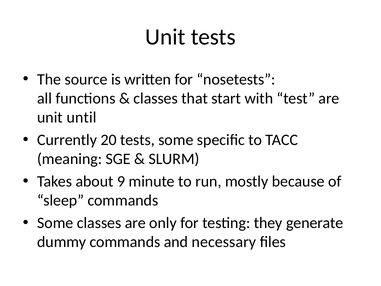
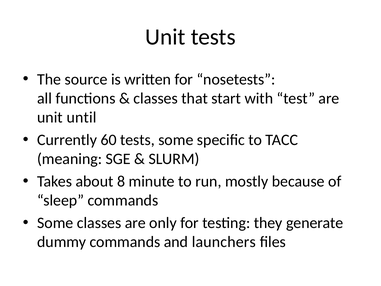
20: 20 -> 60
9: 9 -> 8
necessary: necessary -> launchers
